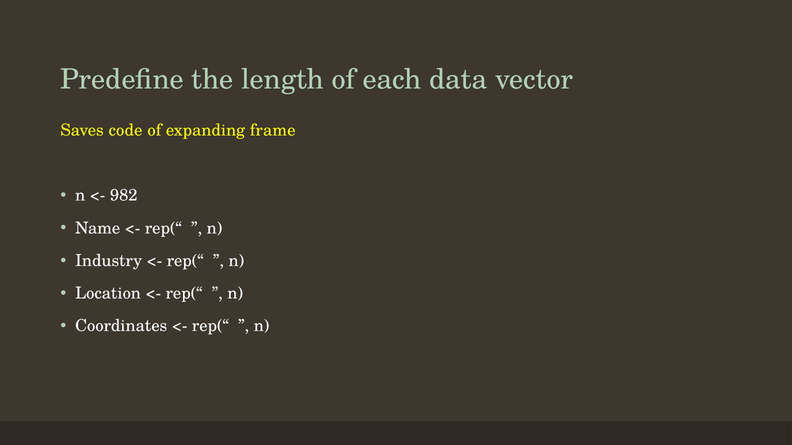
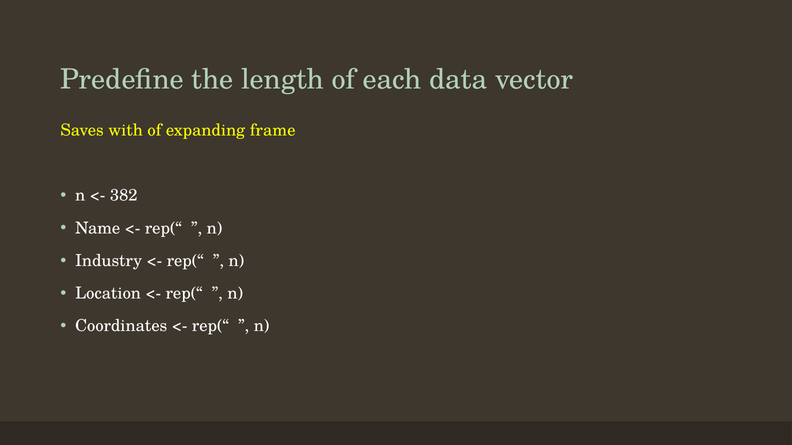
code: code -> with
982: 982 -> 382
